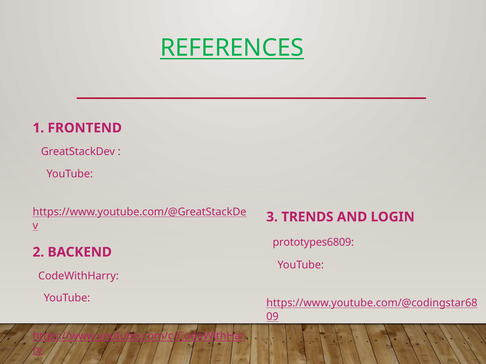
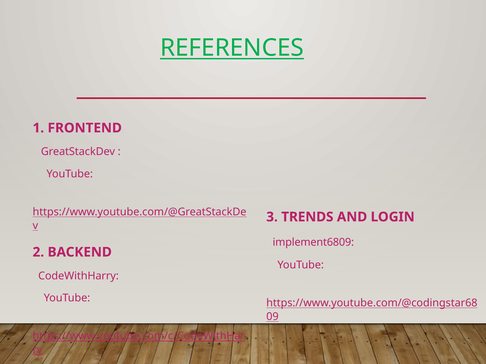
prototypes6809: prototypes6809 -> implement6809
